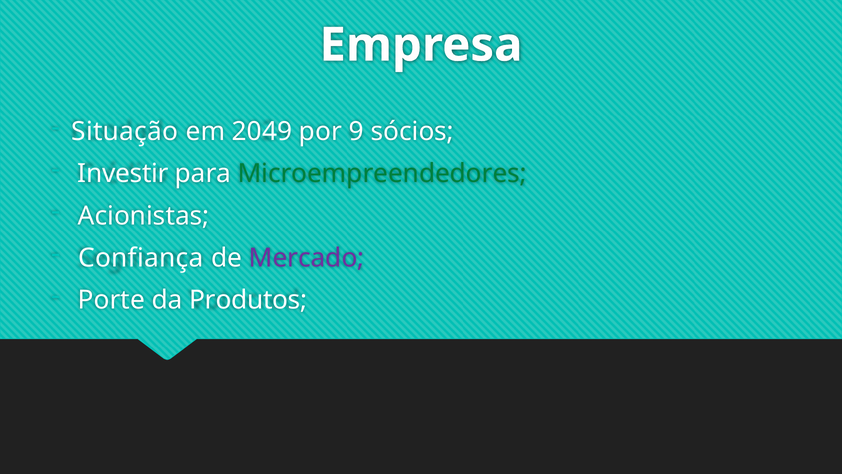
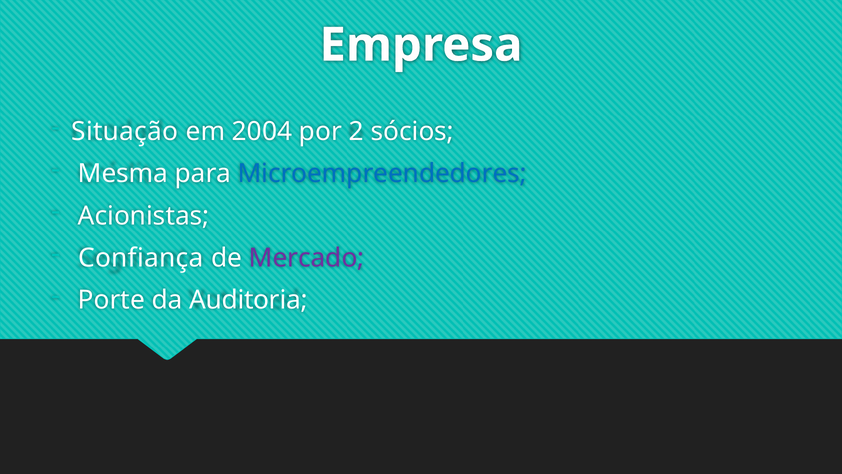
2049: 2049 -> 2004
9: 9 -> 2
Investir: Investir -> Mesma
Microempreendedores colour: green -> blue
Produtos: Produtos -> Auditoria
